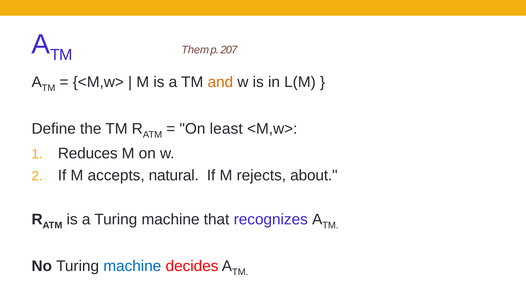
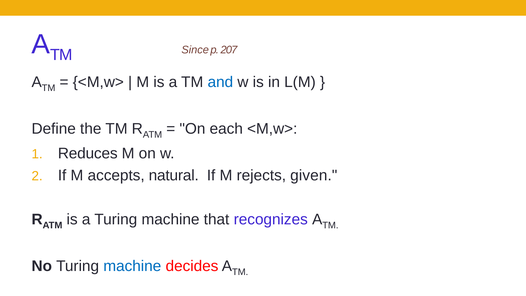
Them: Them -> Since
and colour: orange -> blue
least: least -> each
about: about -> given
